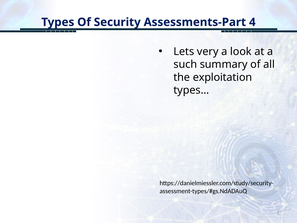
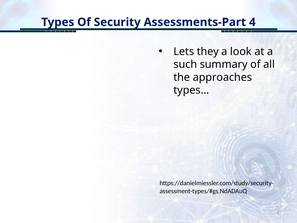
very: very -> they
exploitation: exploitation -> approaches
